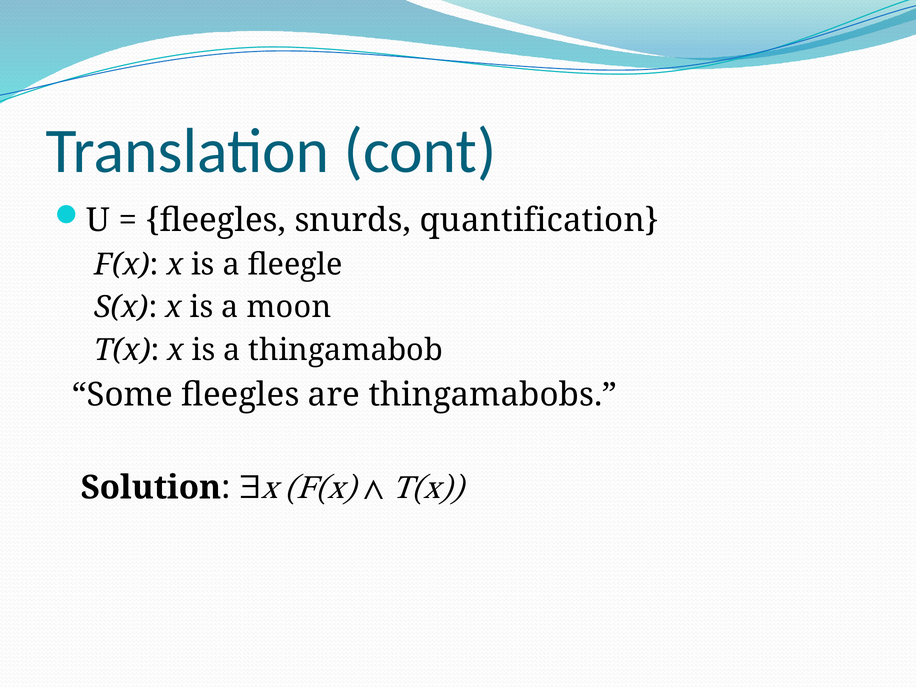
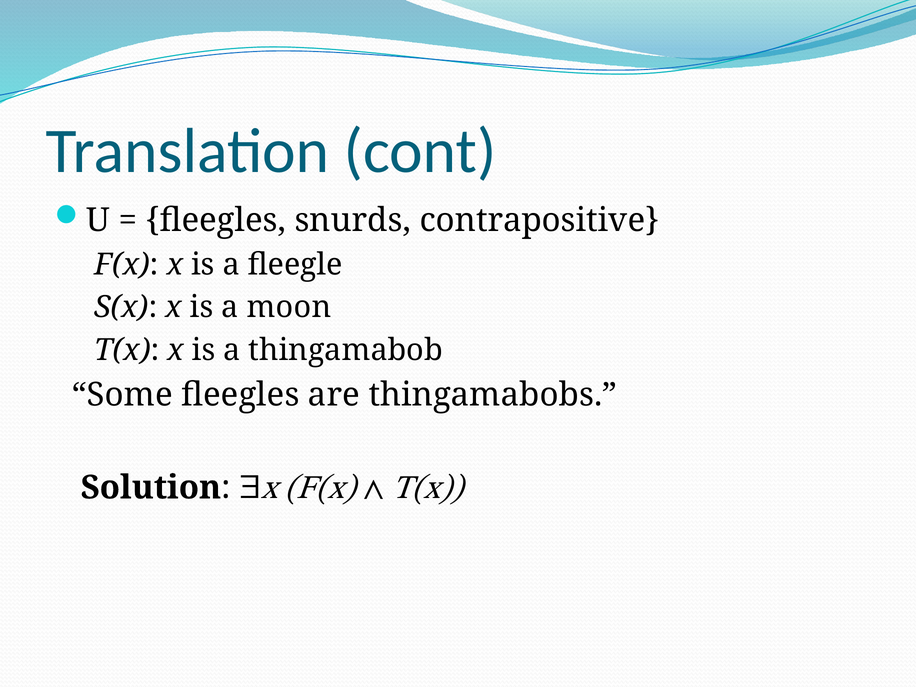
quantification: quantification -> contrapositive
